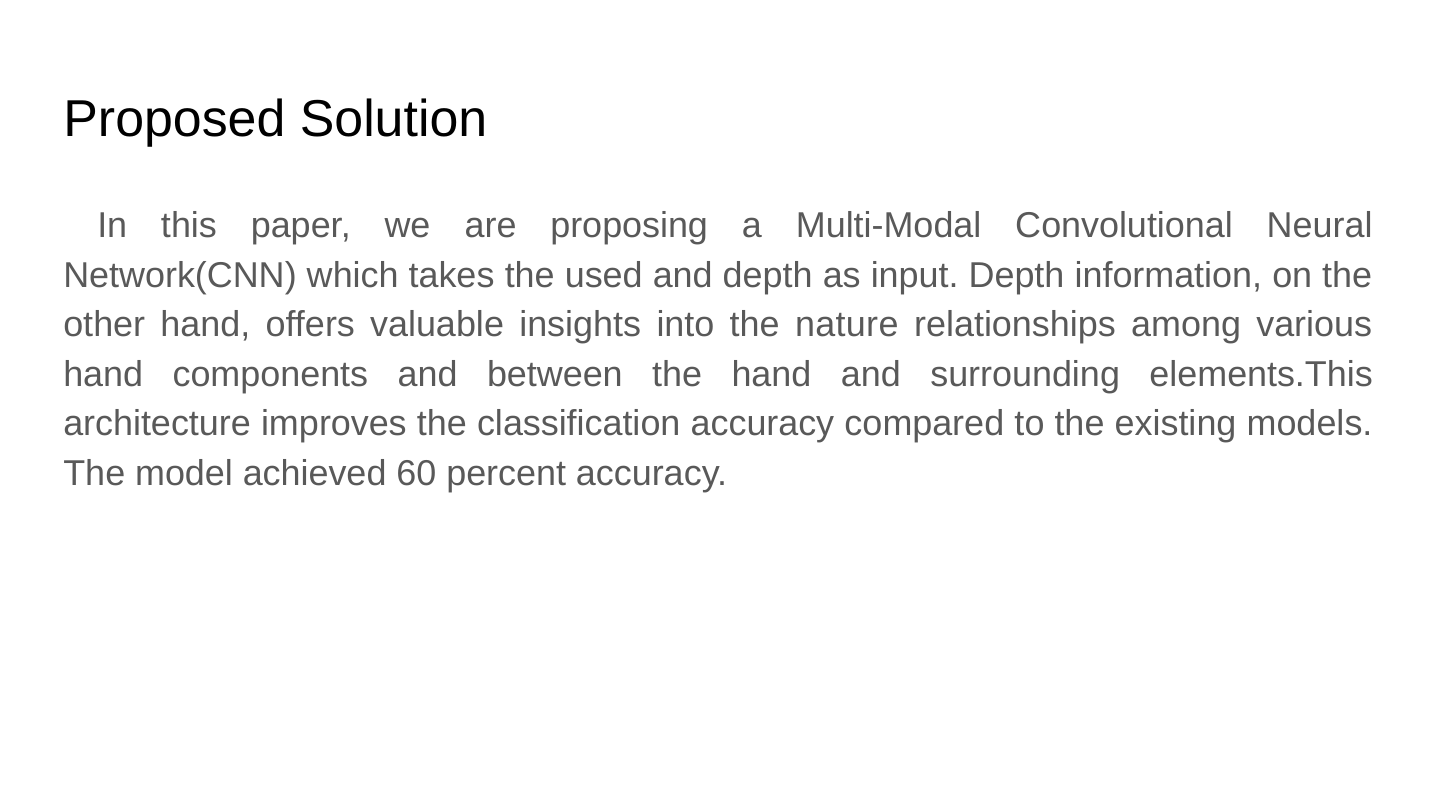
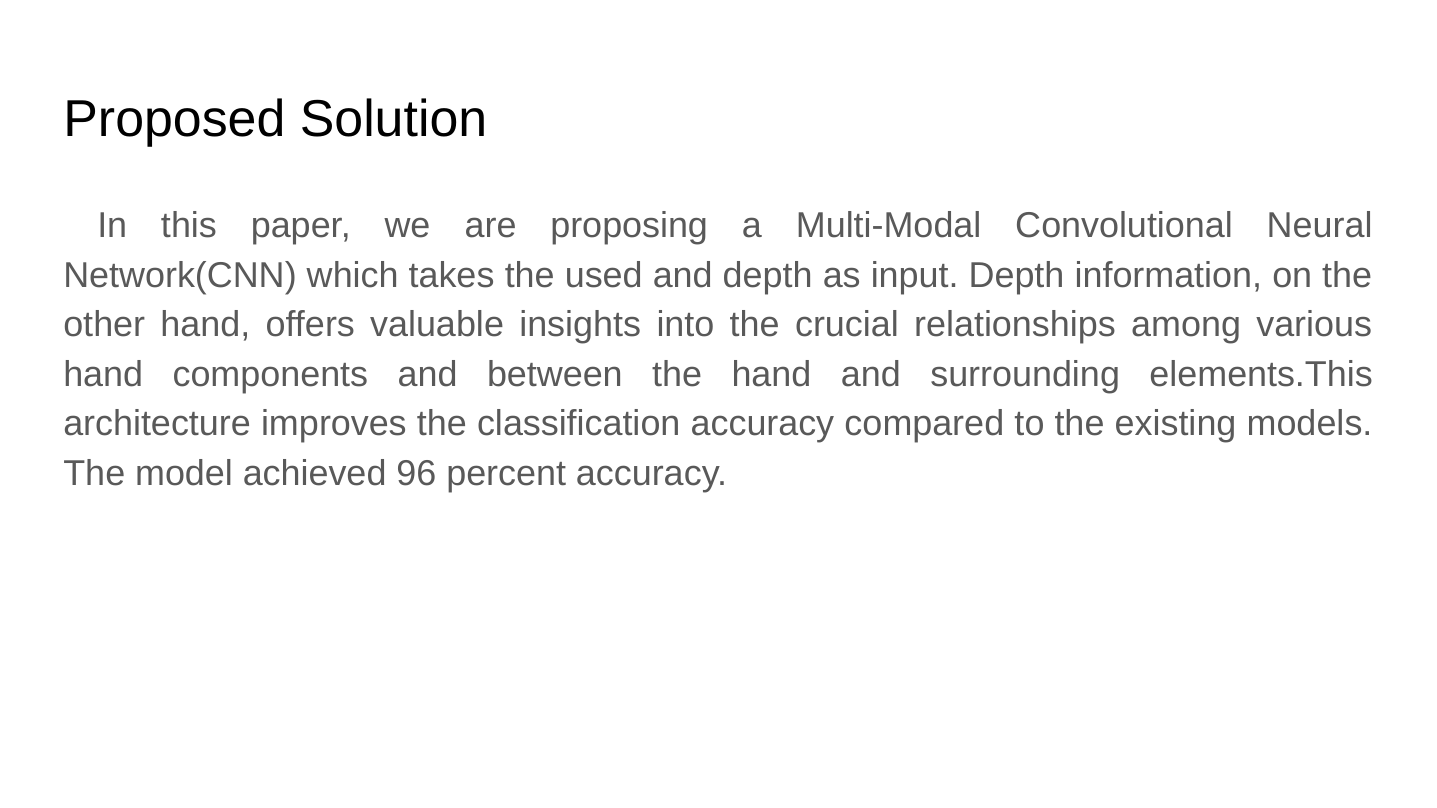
nature: nature -> crucial
60: 60 -> 96
